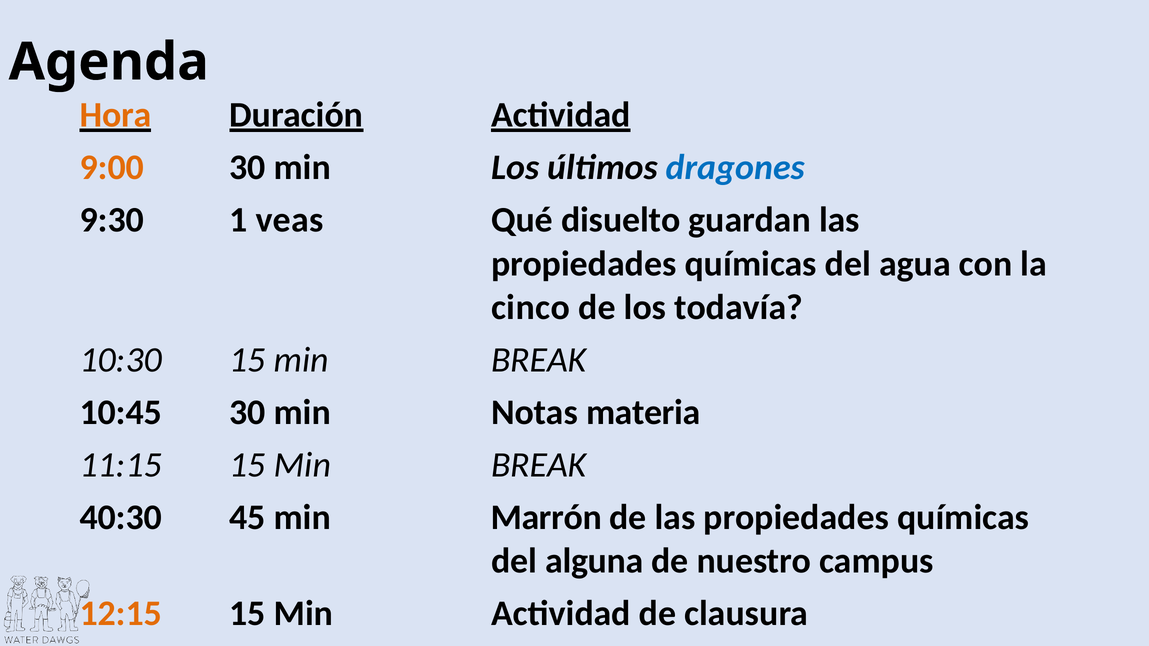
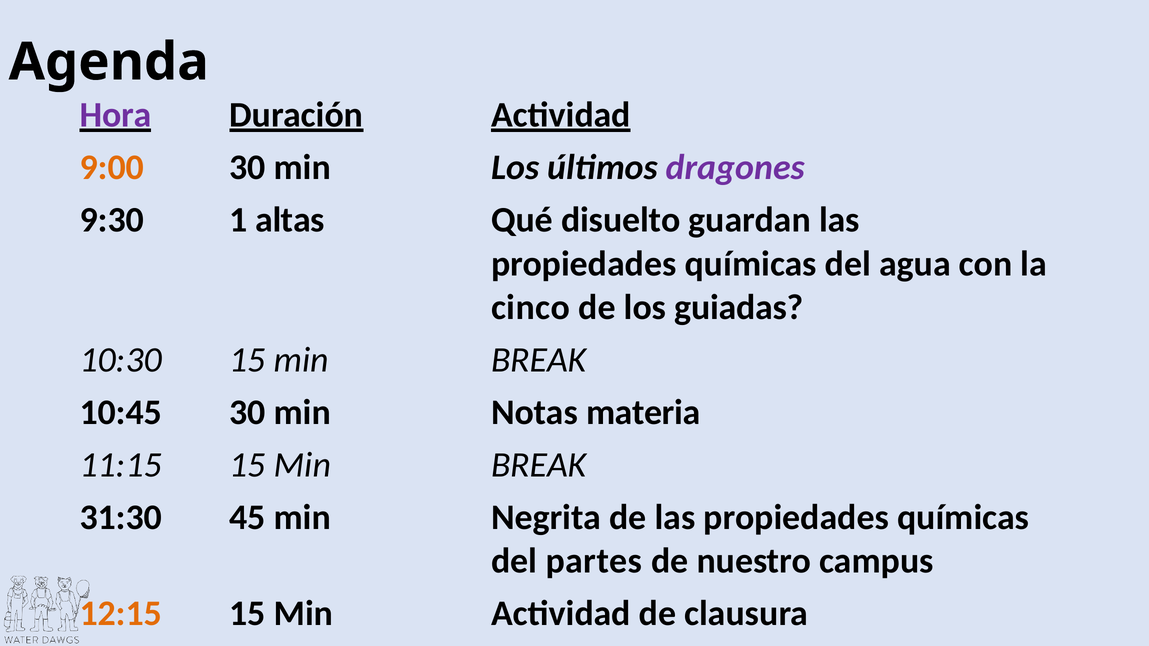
Hora colour: orange -> purple
dragones colour: blue -> purple
veas: veas -> altas
todavía: todavía -> guiadas
40:30: 40:30 -> 31:30
Marrón: Marrón -> Negrita
alguna: alguna -> partes
